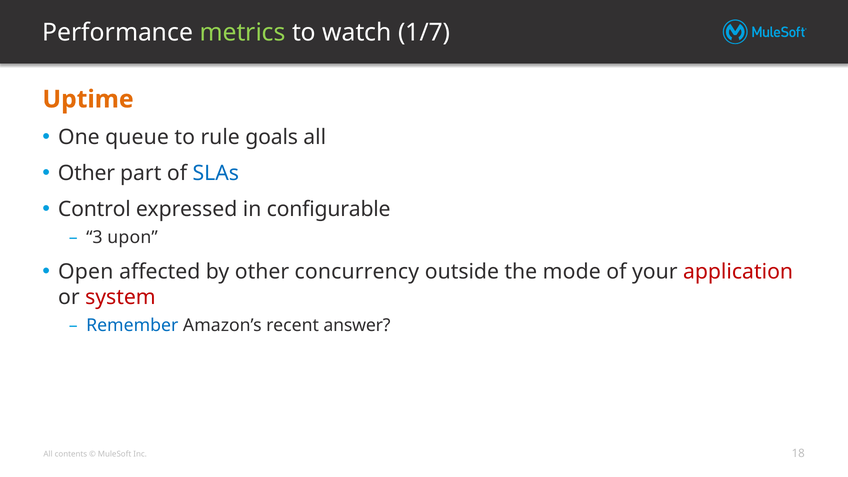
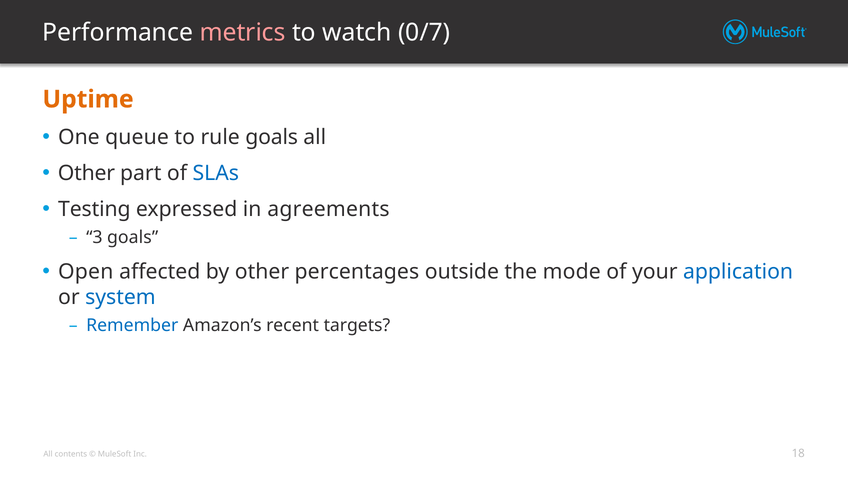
metrics colour: light green -> pink
1/7: 1/7 -> 0/7
Control: Control -> Testing
configurable: configurable -> agreements
3 upon: upon -> goals
concurrency: concurrency -> percentages
application colour: red -> blue
system colour: red -> blue
answer: answer -> targets
